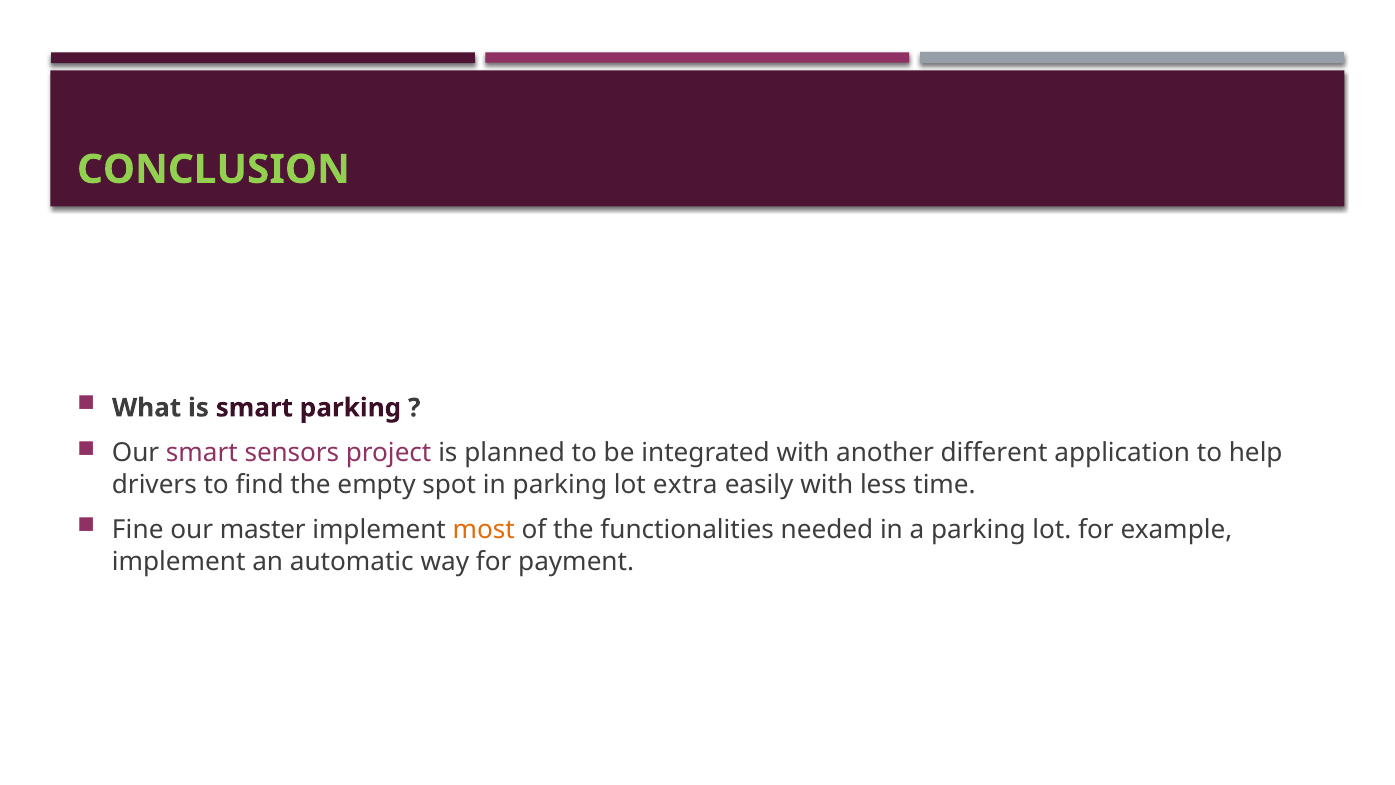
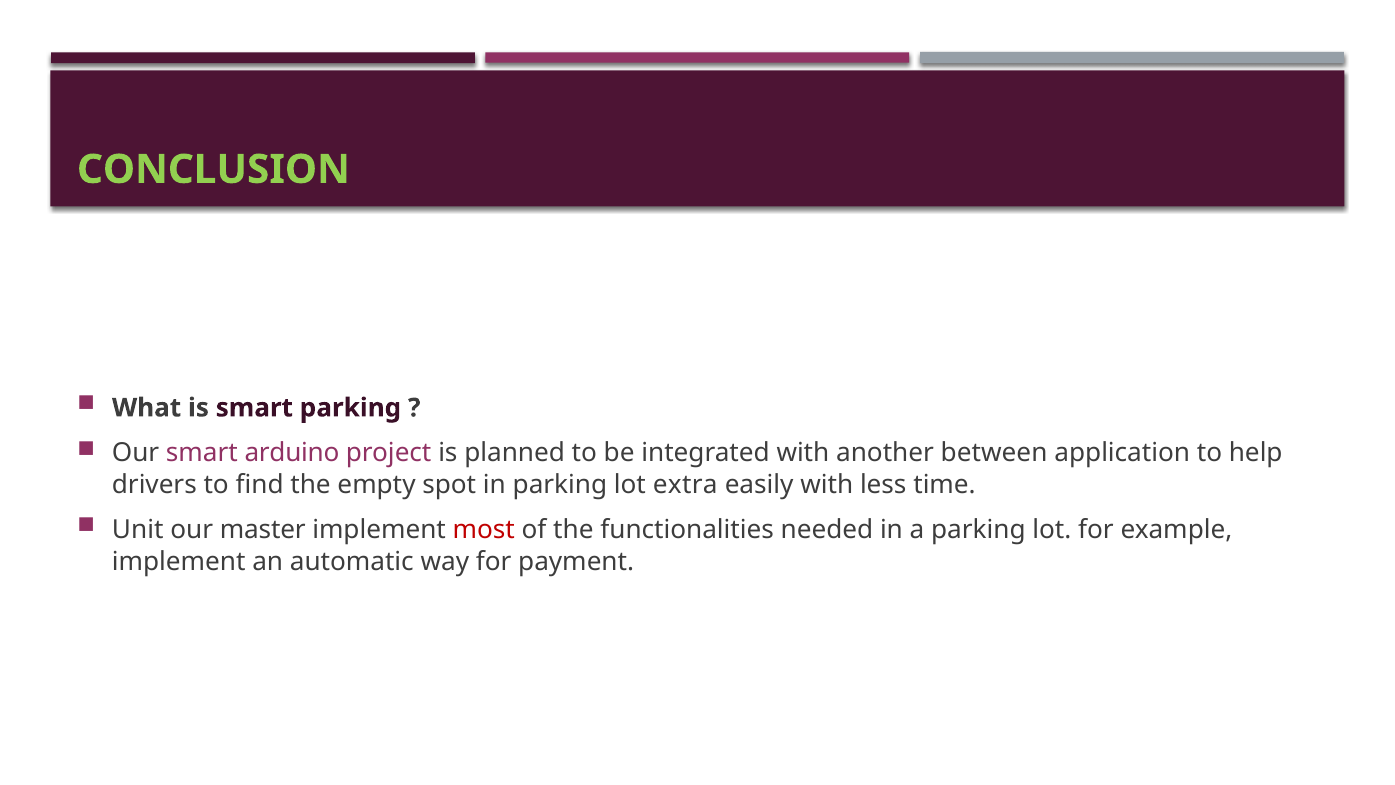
sensors: sensors -> arduino
different: different -> between
Fine: Fine -> Unit
most colour: orange -> red
